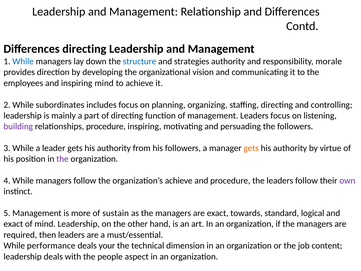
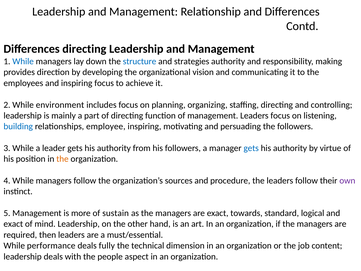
morale: morale -> making
inspiring mind: mind -> focus
subordinates: subordinates -> environment
building colour: purple -> blue
relationships procedure: procedure -> employee
gets at (251, 148) colour: orange -> blue
the at (62, 159) colour: purple -> orange
organization’s achieve: achieve -> sources
your: your -> fully
